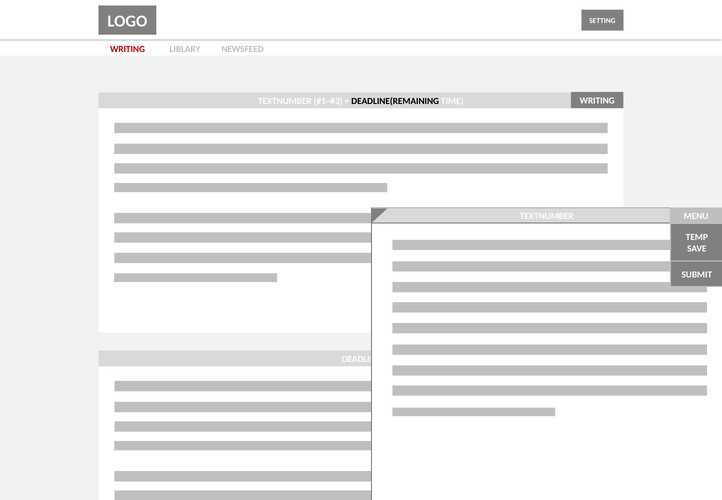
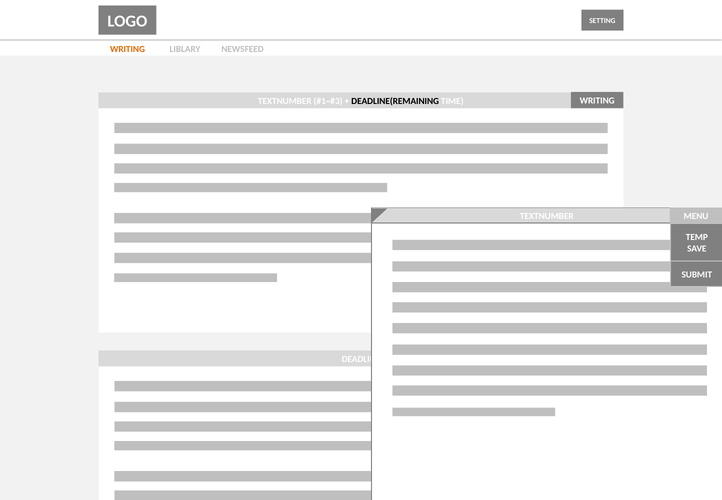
WRITING at (127, 49) colour: red -> orange
